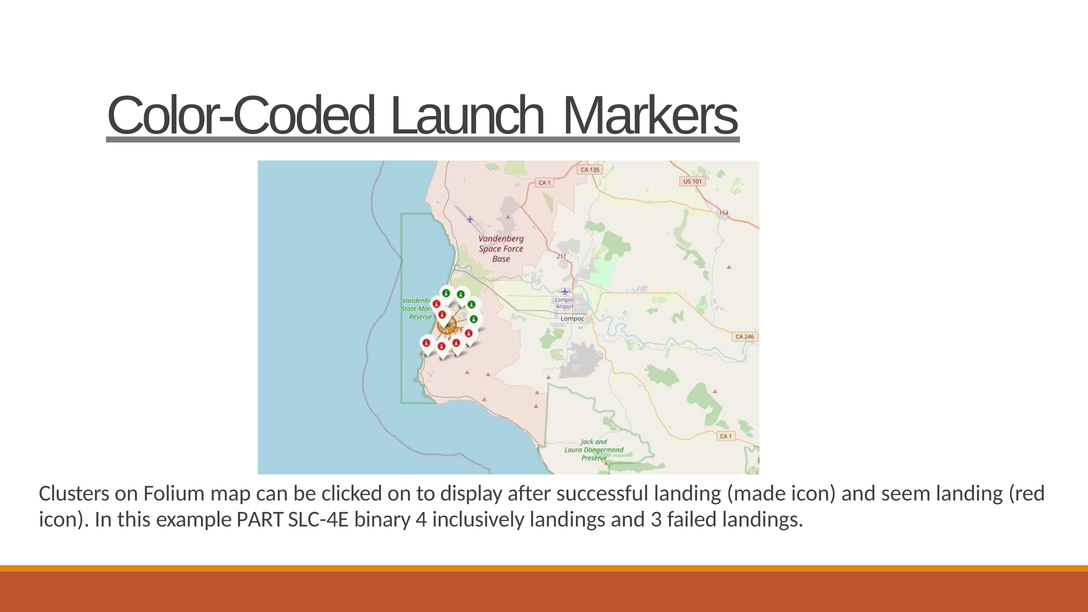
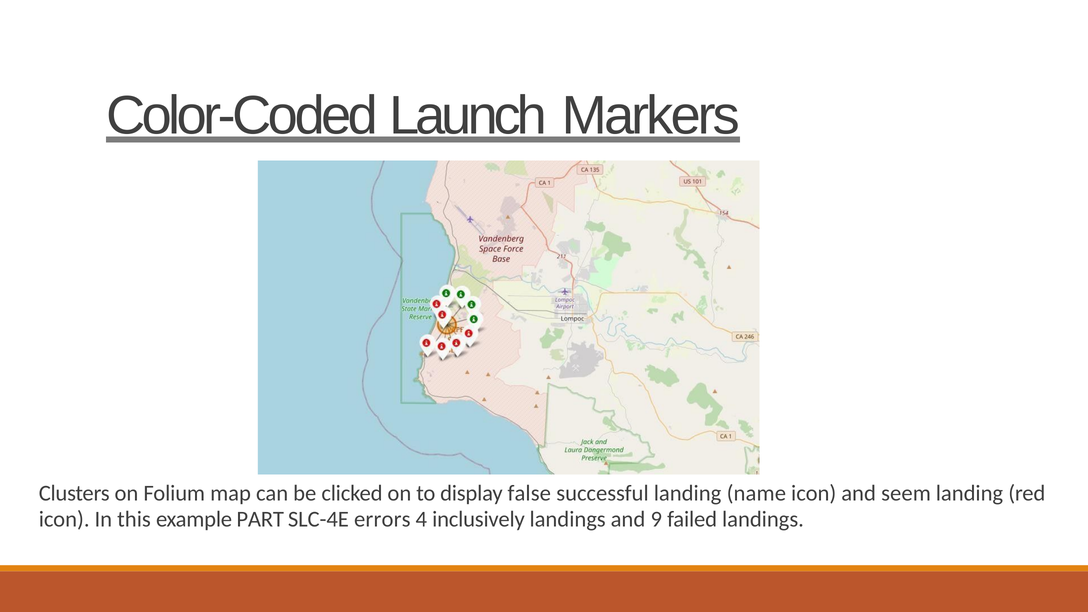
after: after -> false
made: made -> name
binary: binary -> errors
3: 3 -> 9
